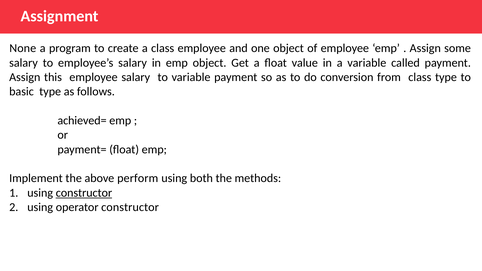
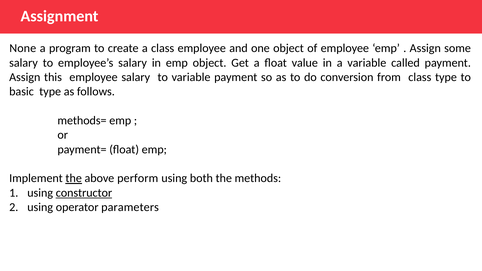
achieved=: achieved= -> methods=
the at (74, 178) underline: none -> present
operator constructor: constructor -> parameters
